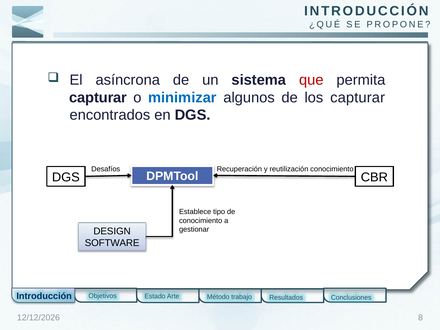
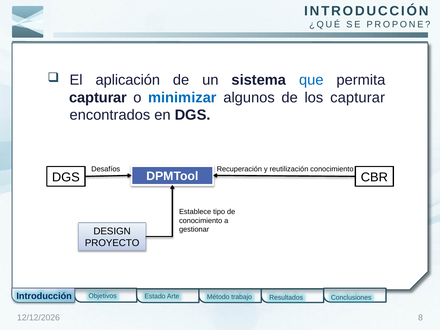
asíncrona: asíncrona -> aplicación
que colour: red -> blue
SOFTWARE: SOFTWARE -> PROYECTO
